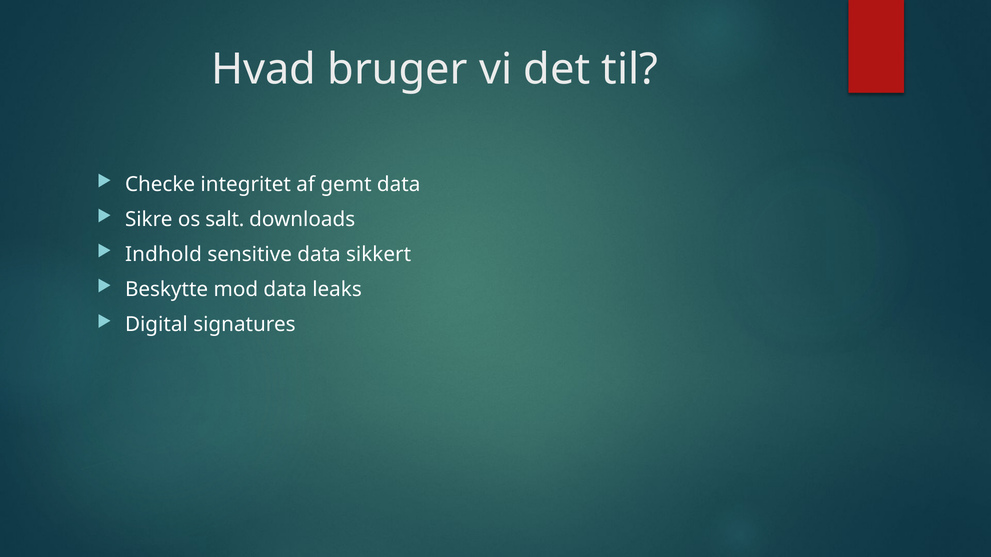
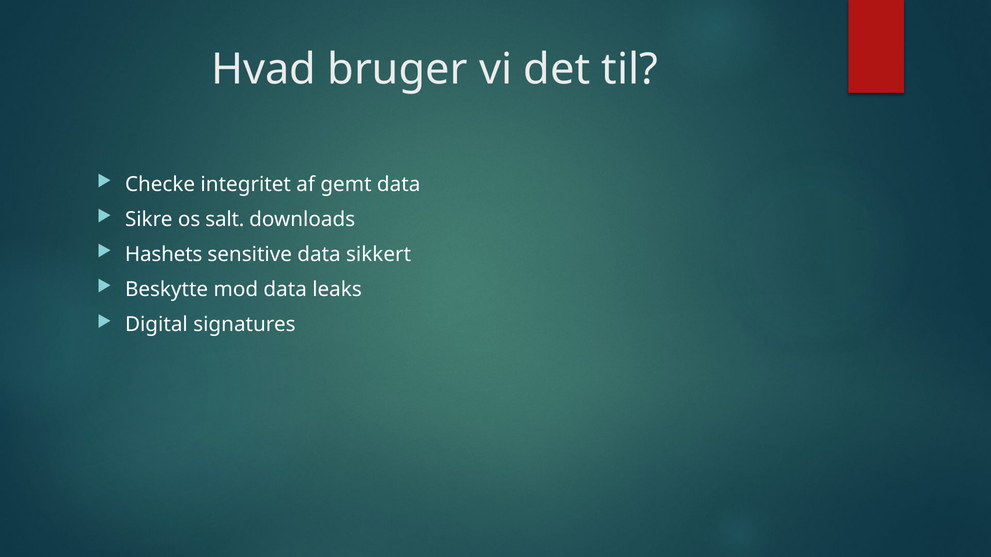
Indhold: Indhold -> Hashets
